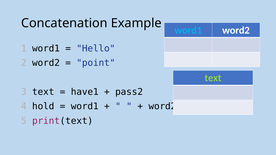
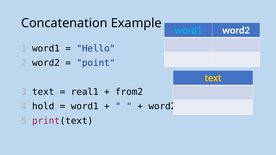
text at (213, 78) colour: light green -> yellow
have1: have1 -> real1
pass2: pass2 -> from2
